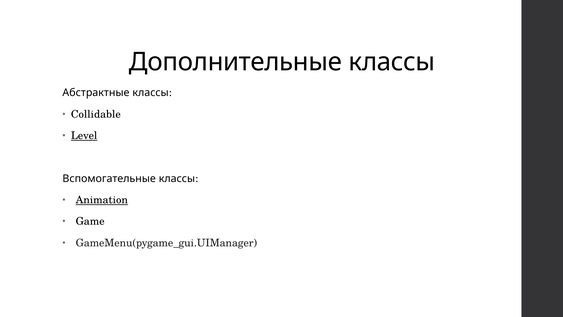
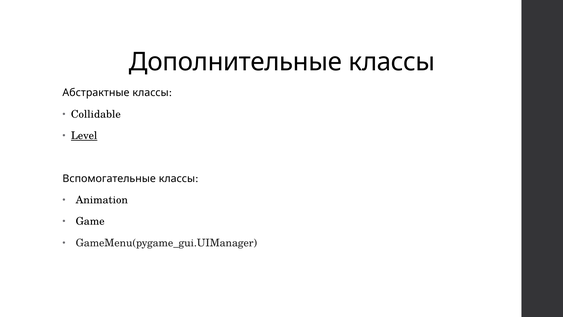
Animation underline: present -> none
